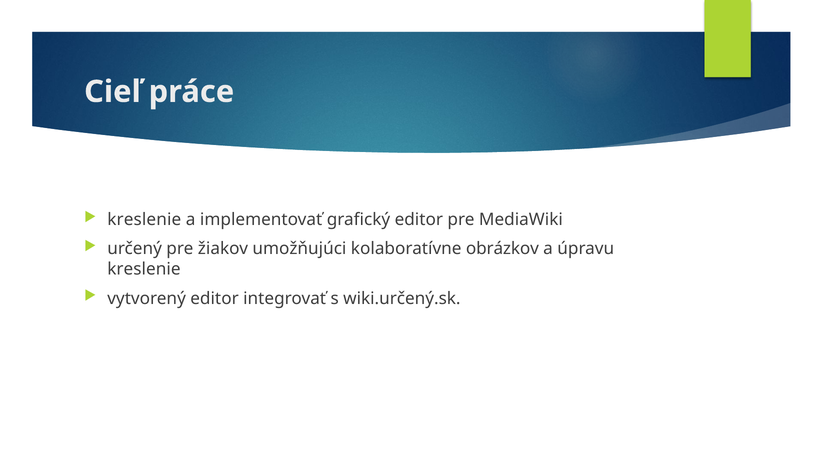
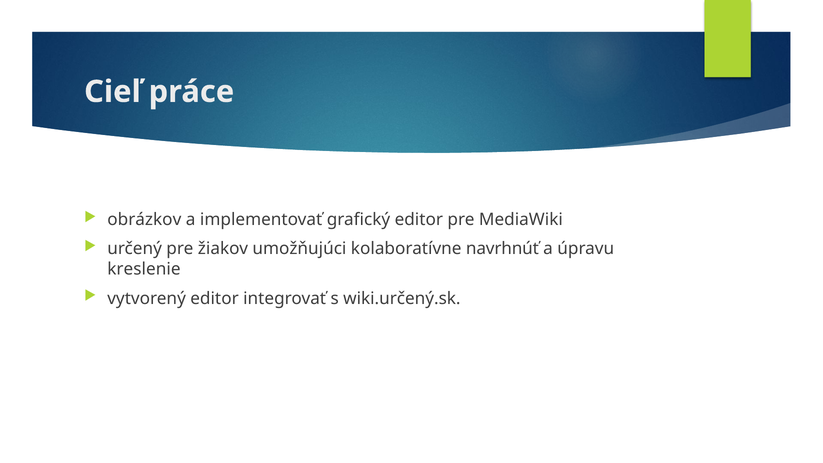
kreslenie at (144, 219): kreslenie -> obrázkov
obrázkov: obrázkov -> navrhnúť
